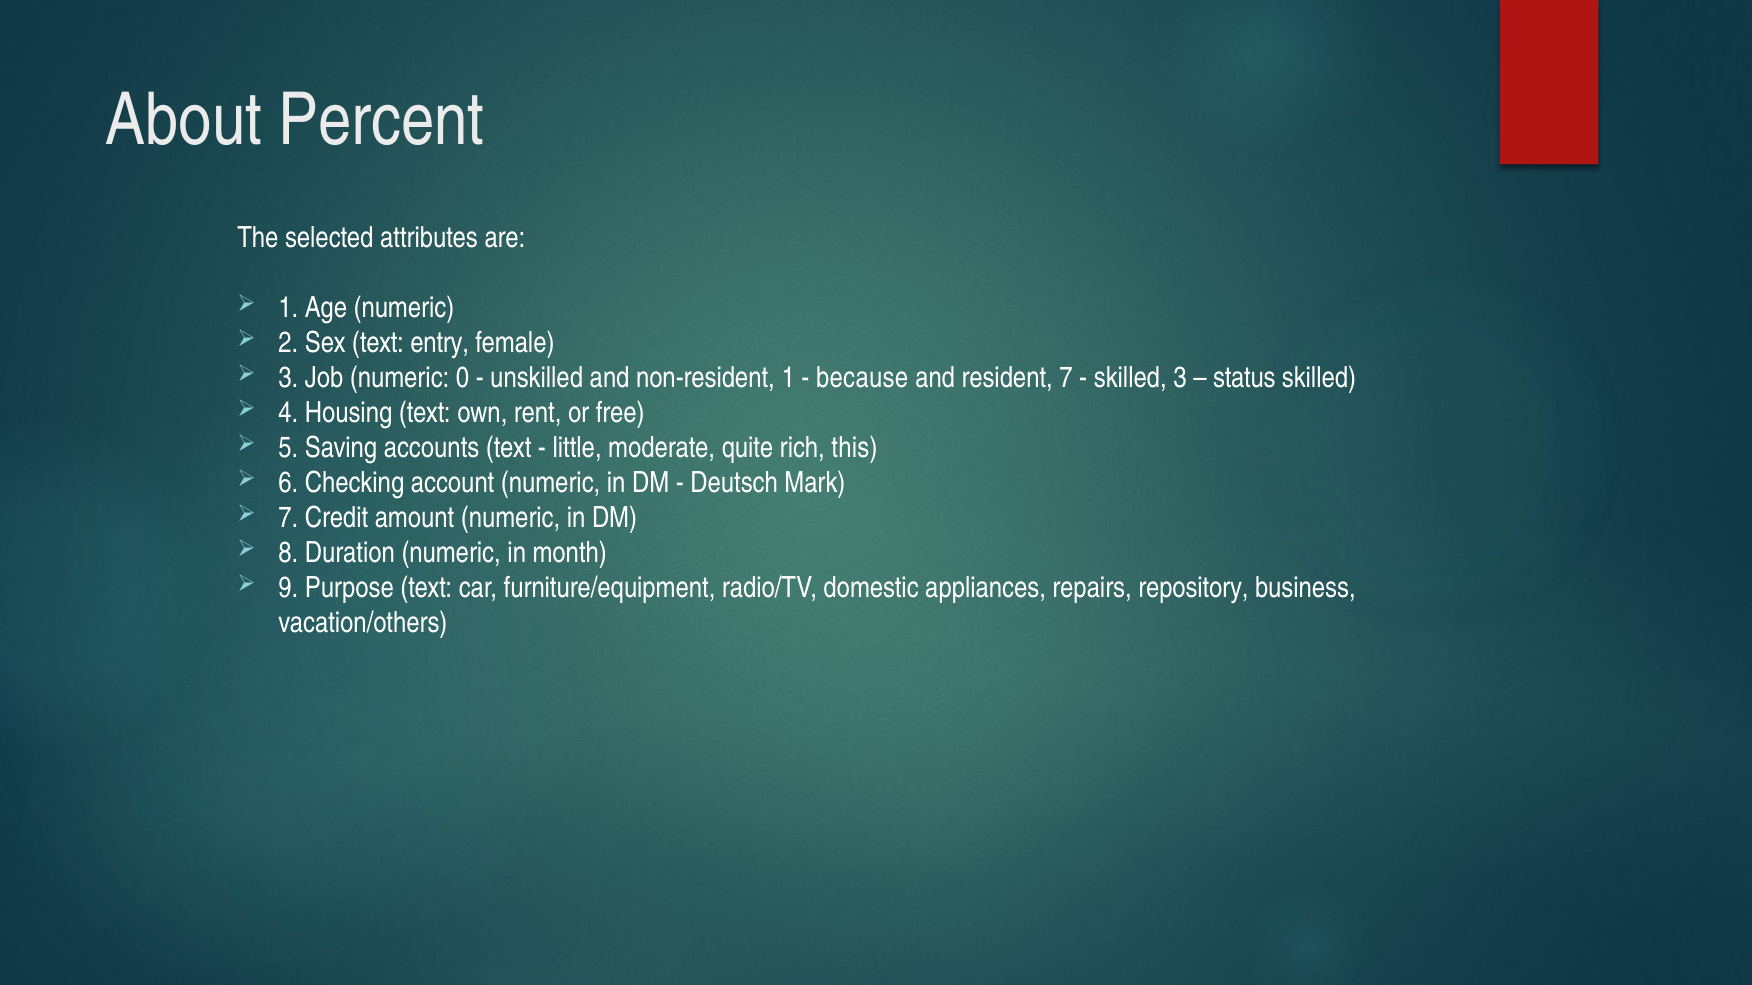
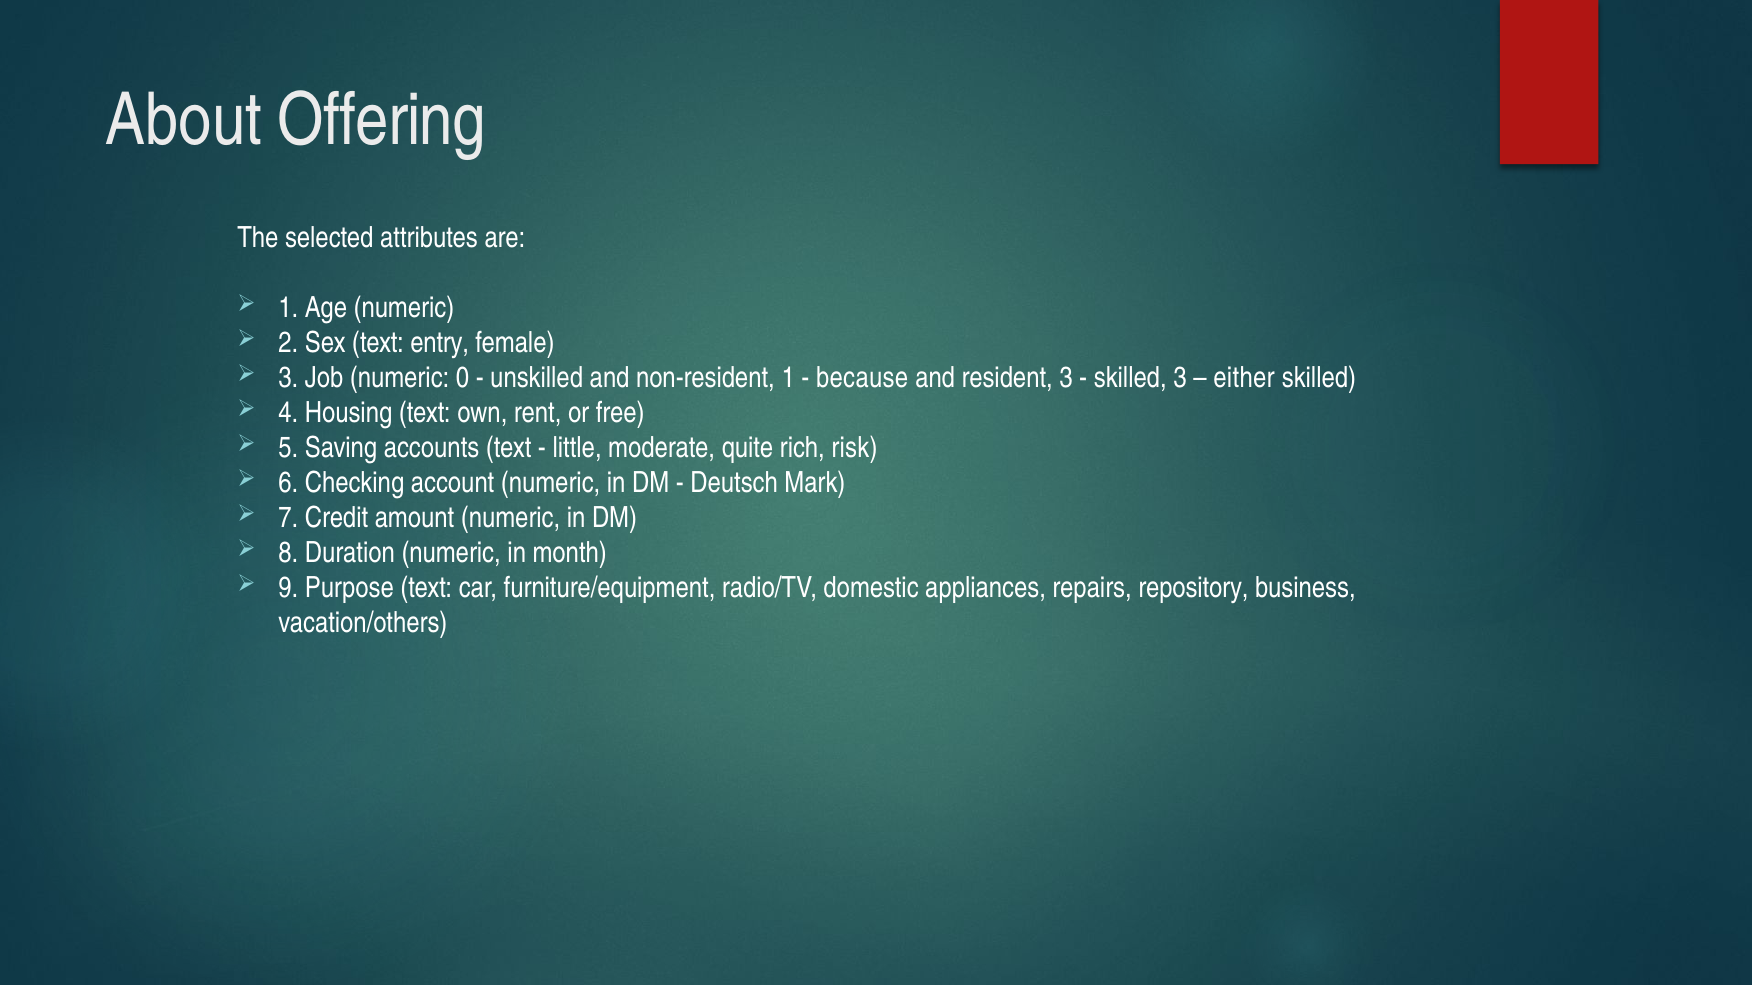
Percent: Percent -> Offering
resident 7: 7 -> 3
status: status -> either
this: this -> risk
